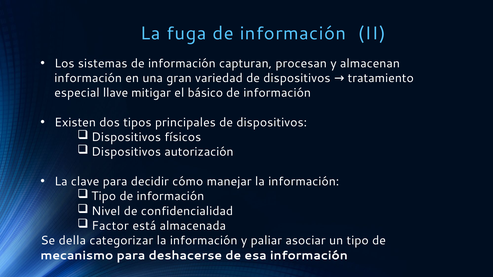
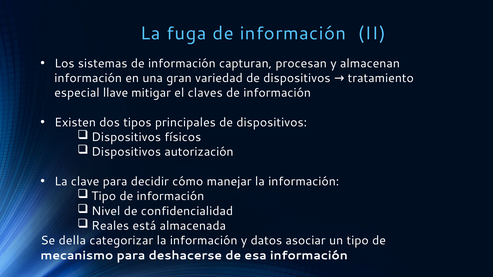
básico: básico -> claves
Factor: Factor -> Reales
paliar: paliar -> datos
